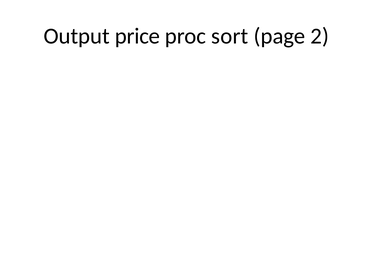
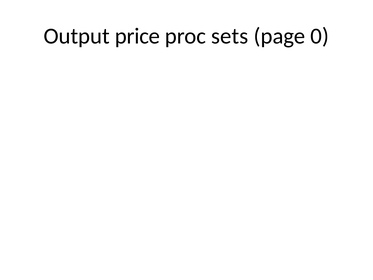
sort: sort -> sets
2: 2 -> 0
